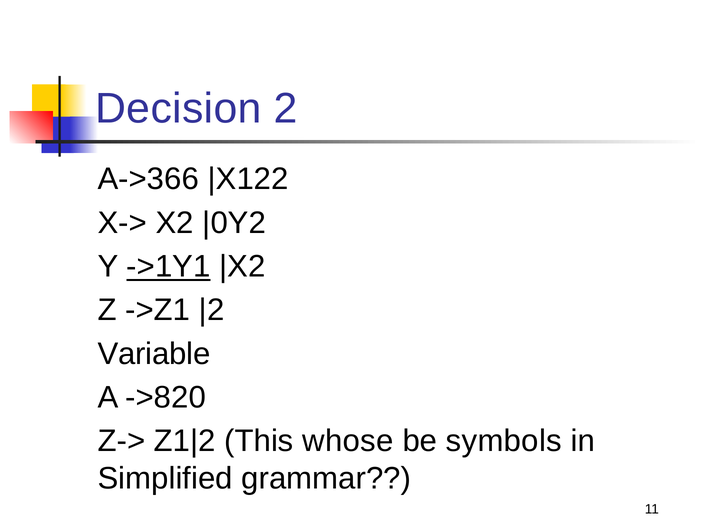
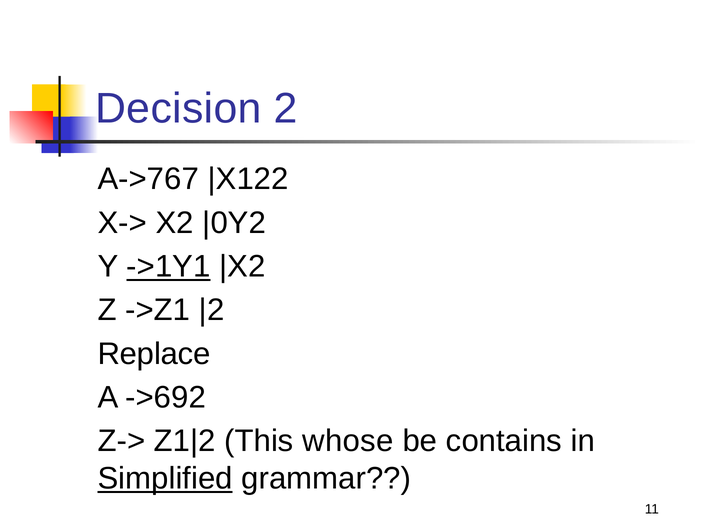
A->366: A->366 -> A->767
Variable: Variable -> Replace
->820: ->820 -> ->692
symbols: symbols -> contains
Simplified underline: none -> present
